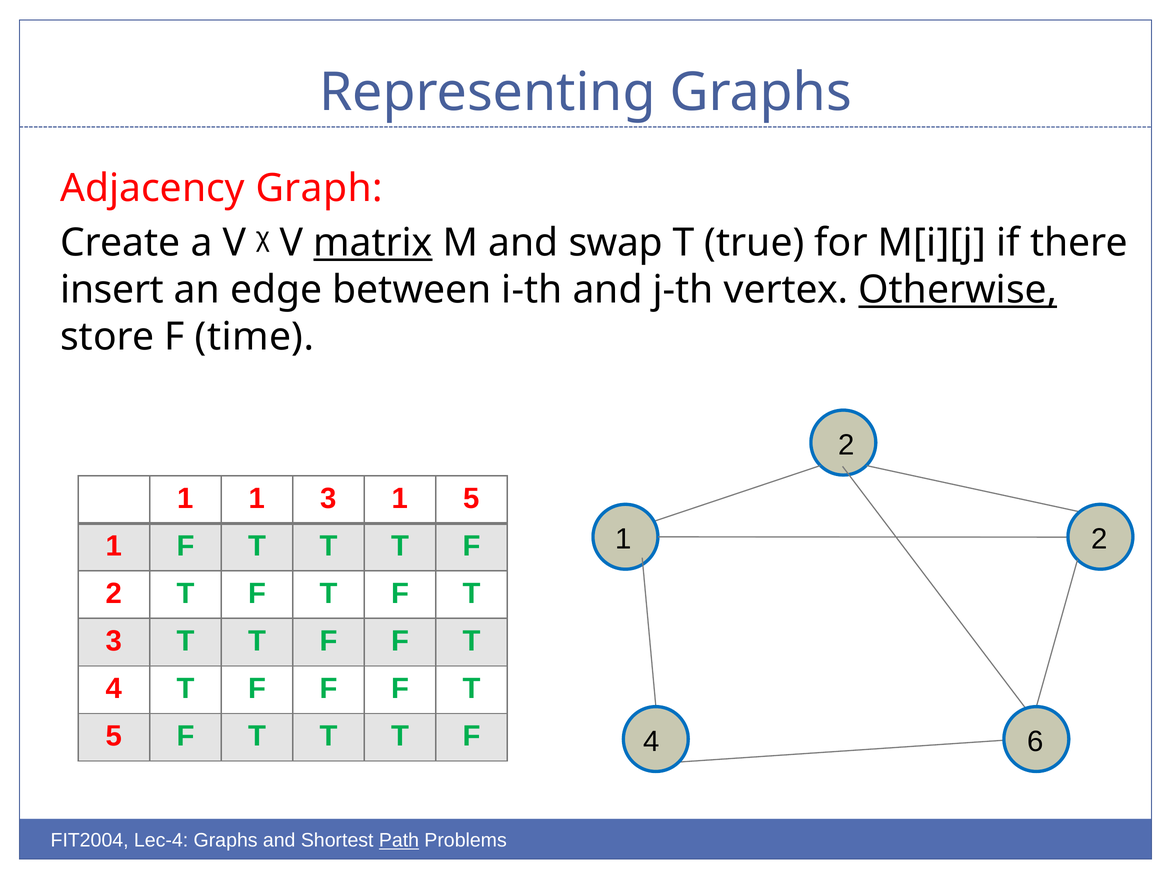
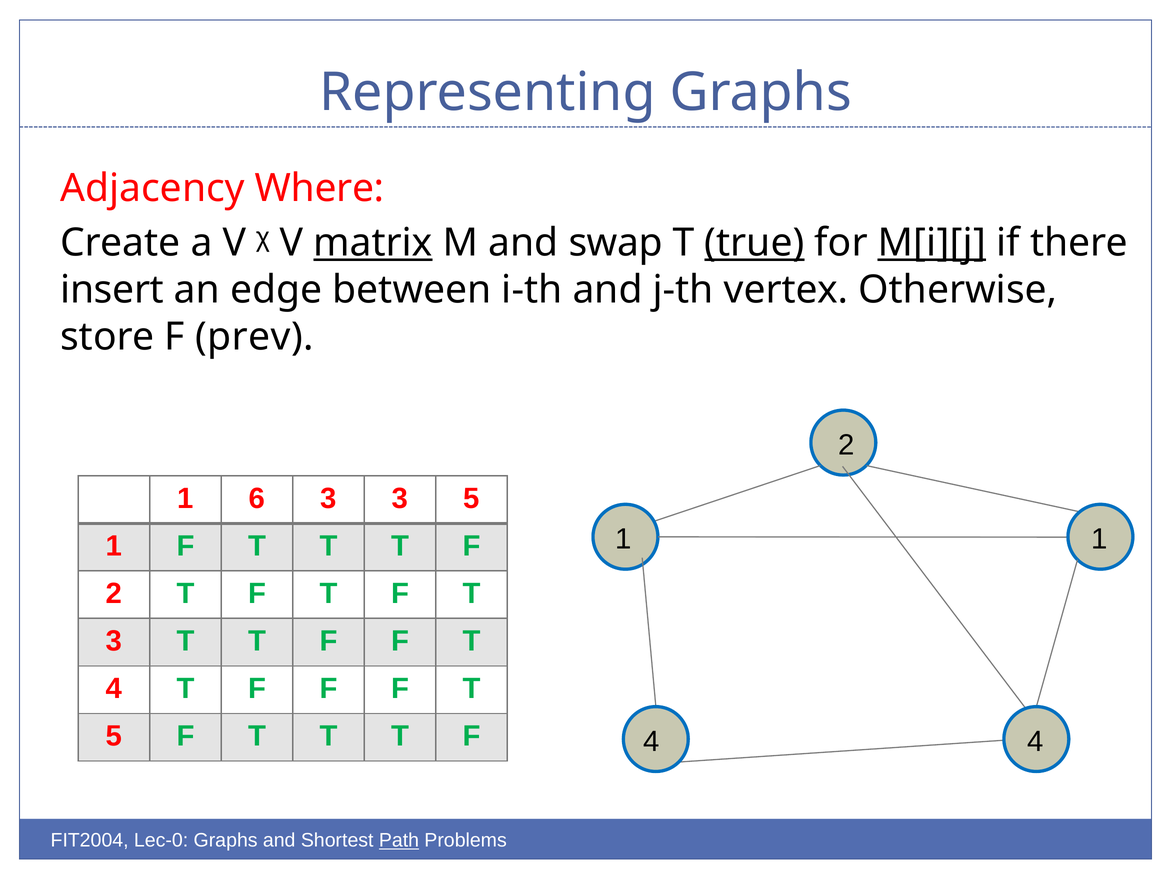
Graph: Graph -> Where
true underline: none -> present
M[i][j underline: none -> present
Otherwise underline: present -> none
time: time -> prev
1 1: 1 -> 6
3 1: 1 -> 3
1 2: 2 -> 1
4 6: 6 -> 4
Lec-4: Lec-4 -> Lec-0
